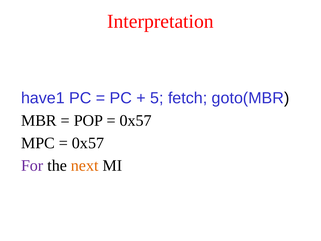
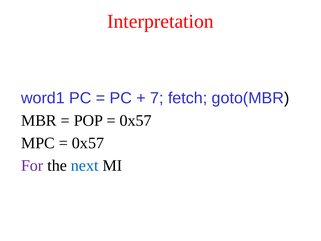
have1: have1 -> word1
5: 5 -> 7
next colour: orange -> blue
